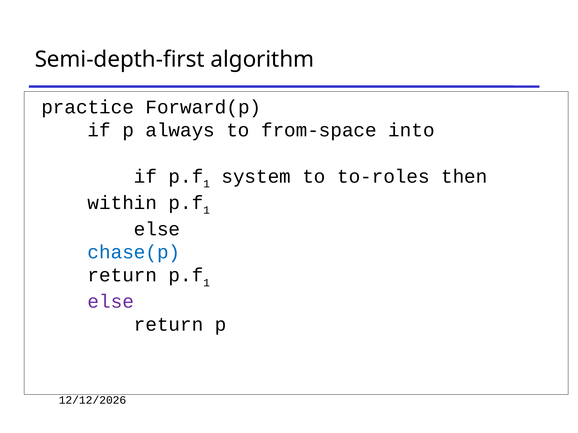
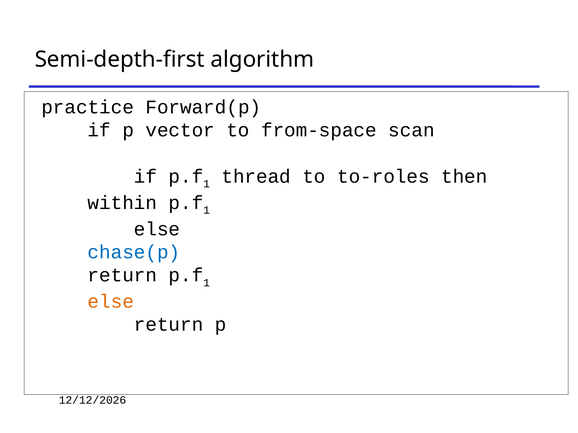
always: always -> vector
into: into -> scan
system: system -> thread
else at (111, 302) colour: purple -> orange
